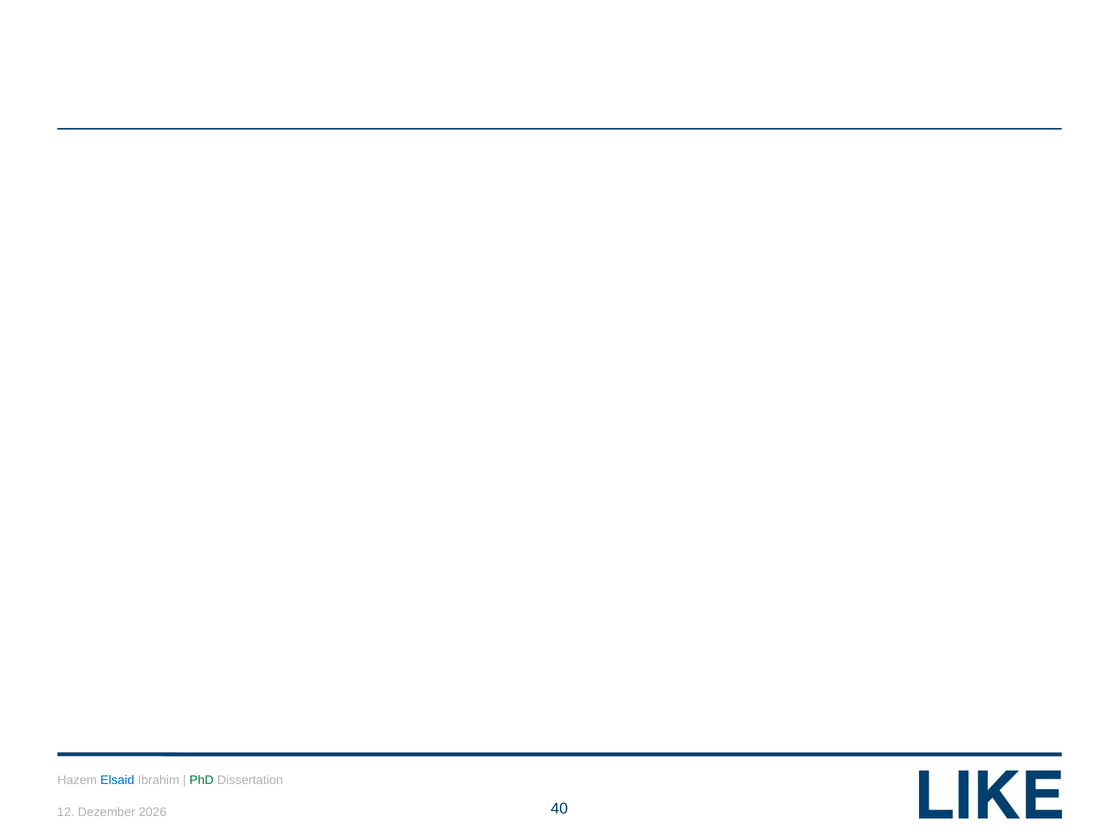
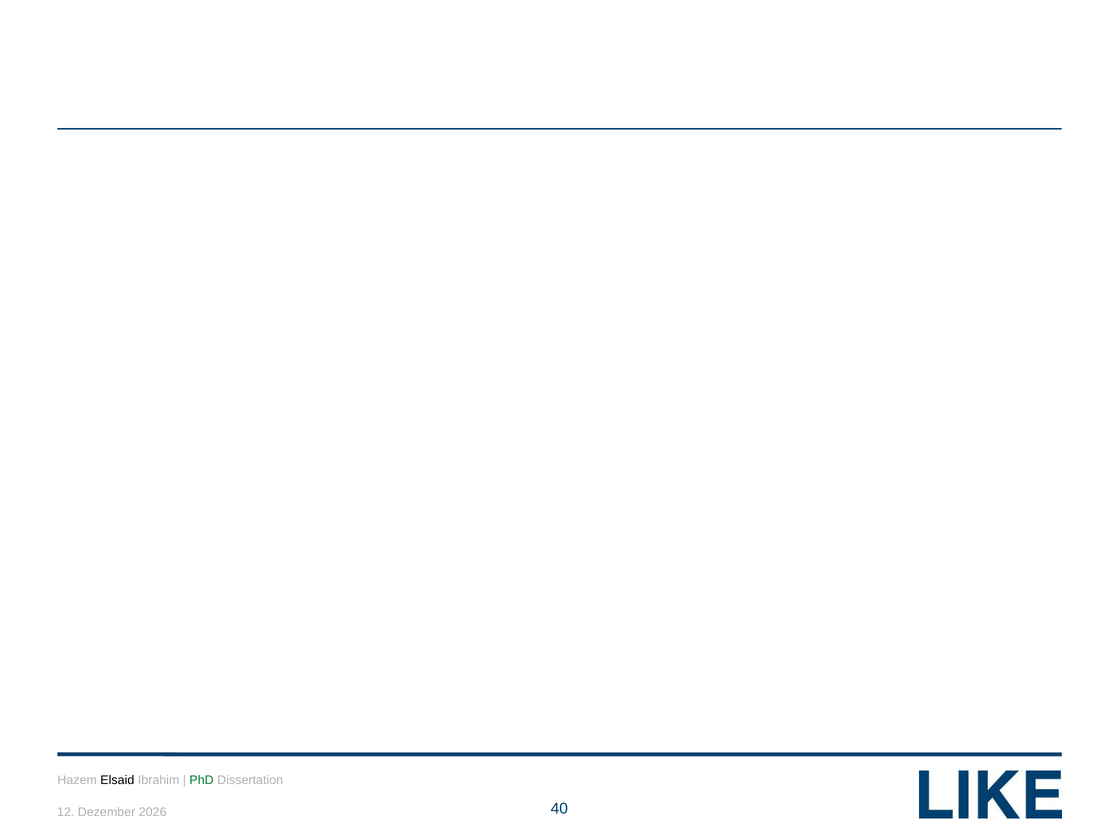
Elsaid colour: blue -> black
